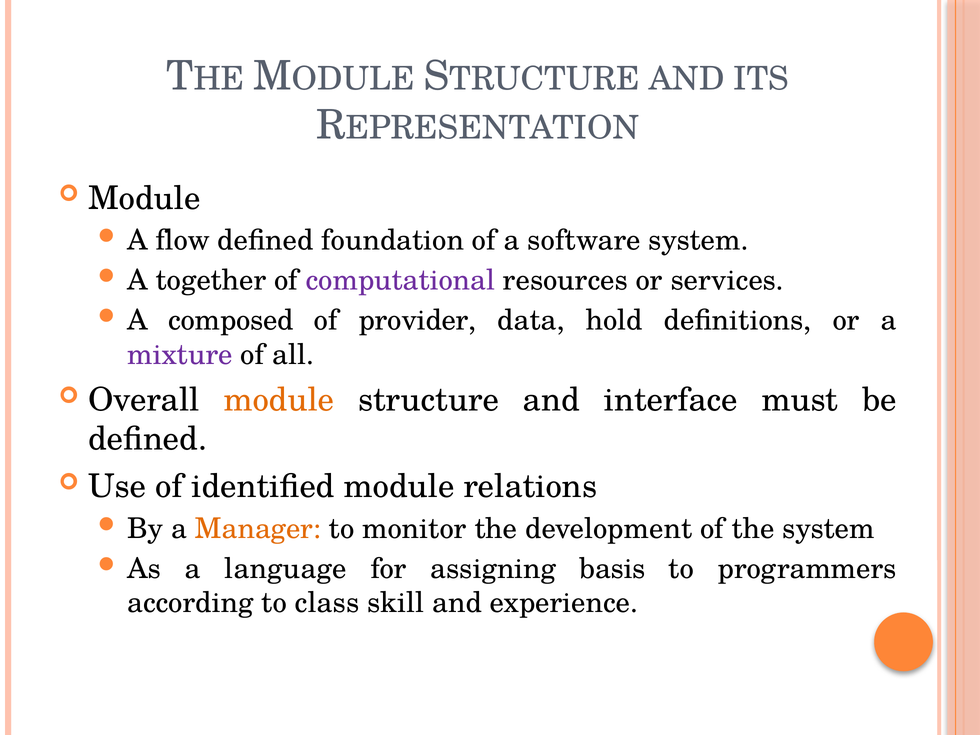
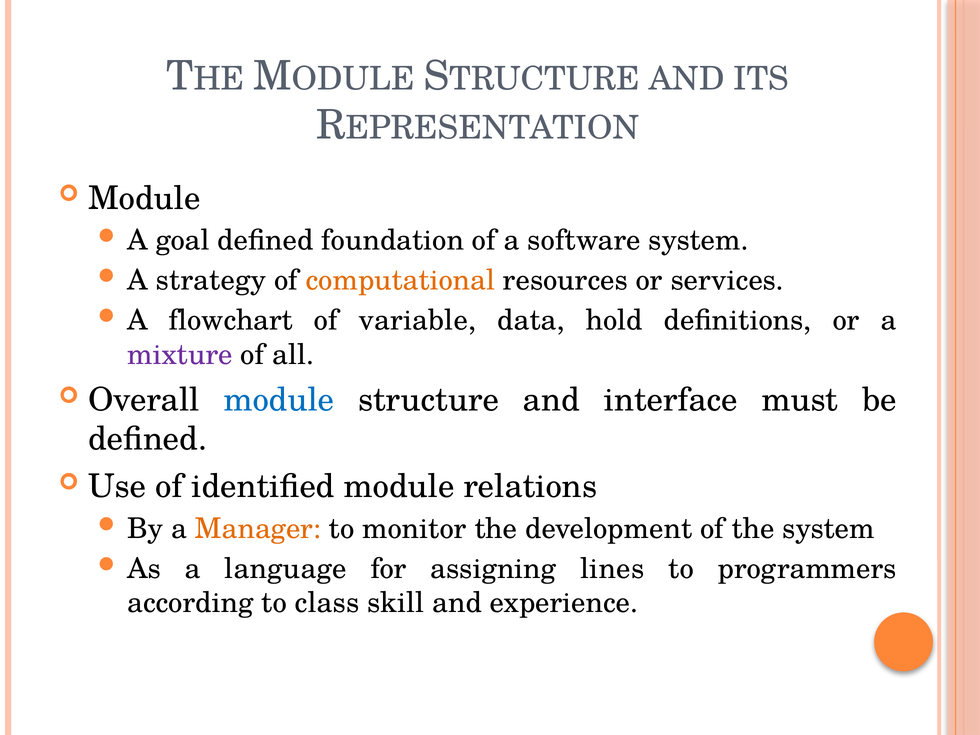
flow: flow -> goal
together: together -> strategy
computational colour: purple -> orange
composed: composed -> flowchart
provider: provider -> variable
module at (279, 400) colour: orange -> blue
basis: basis -> lines
